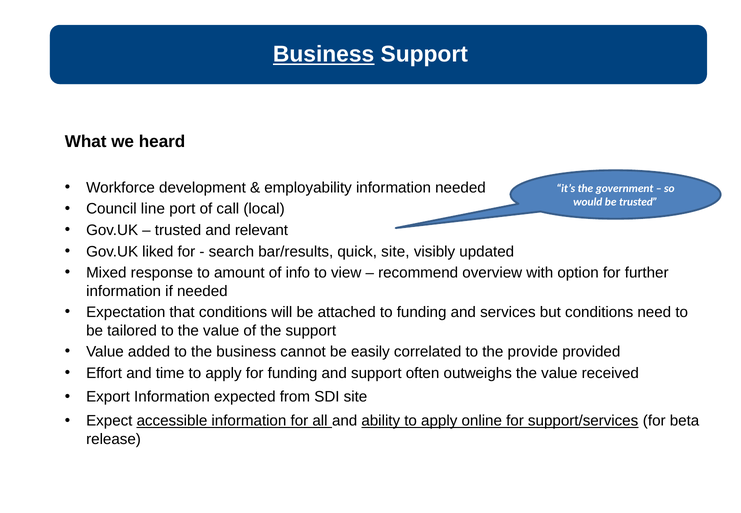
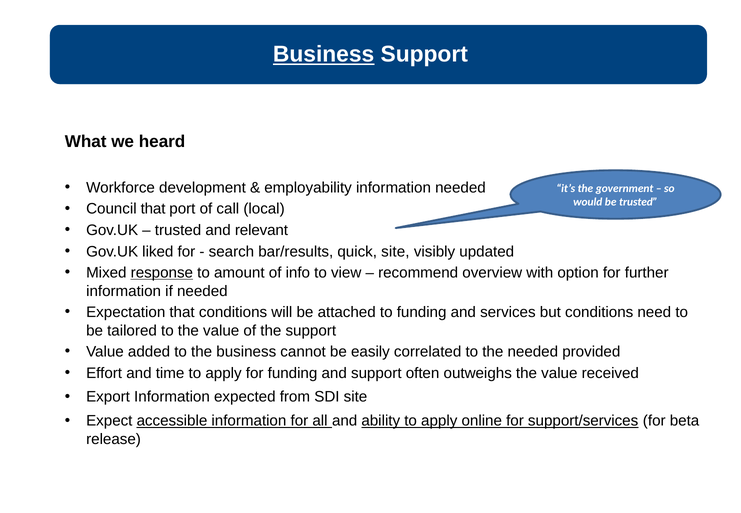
Council line: line -> that
response underline: none -> present
the provide: provide -> needed
